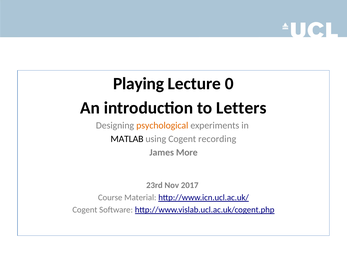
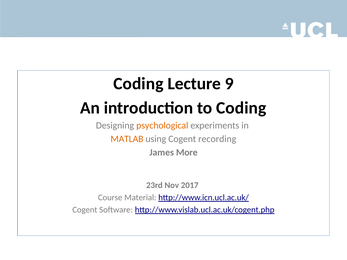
Playing at (139, 84): Playing -> Coding
0: 0 -> 9
to Letters: Letters -> Coding
MATLAB colour: black -> orange
